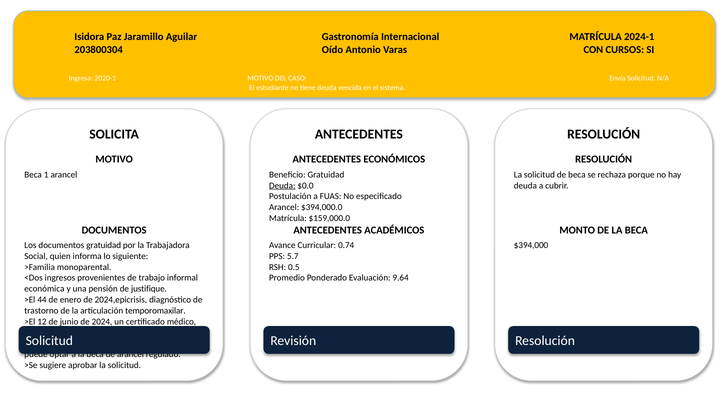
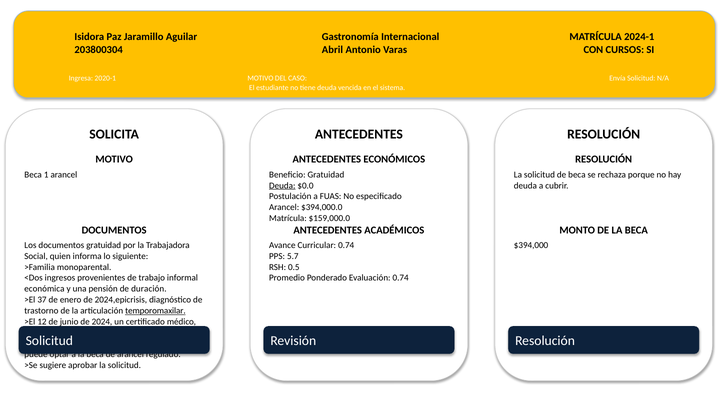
Oído: Oído -> Abril
Evaluación 9.64: 9.64 -> 0.74
justifique: justifique -> duración
44: 44 -> 37
temporomaxilar underline: none -> present
